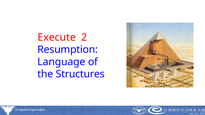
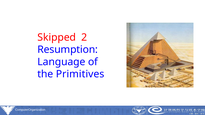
Execute: Execute -> Skipped
Structures: Structures -> Primitives
